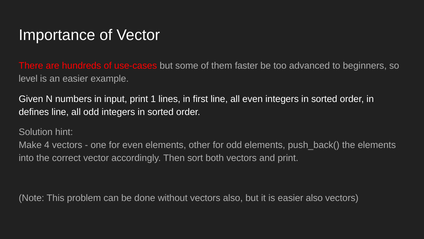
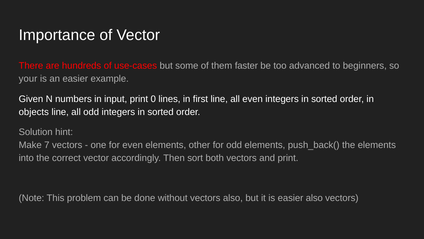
level: level -> your
1: 1 -> 0
defines: defines -> objects
4: 4 -> 7
